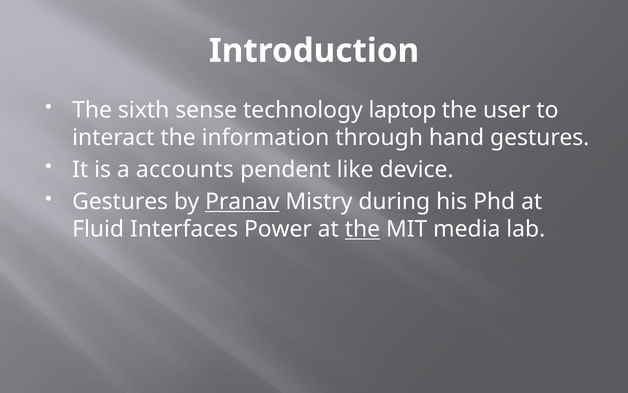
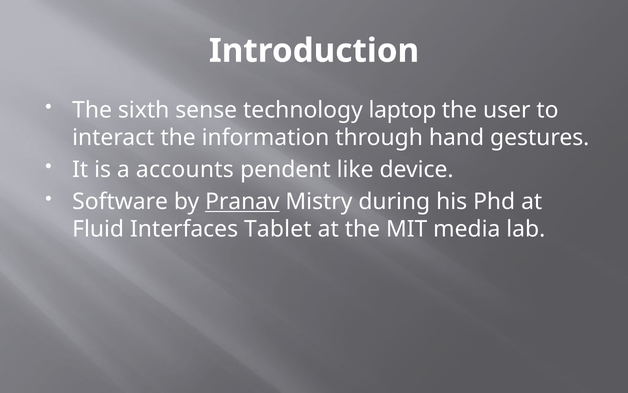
Gestures at (120, 201): Gestures -> Software
Power: Power -> Tablet
the at (362, 229) underline: present -> none
